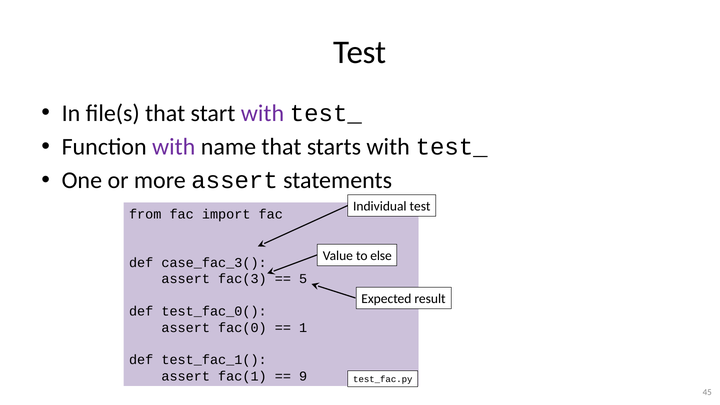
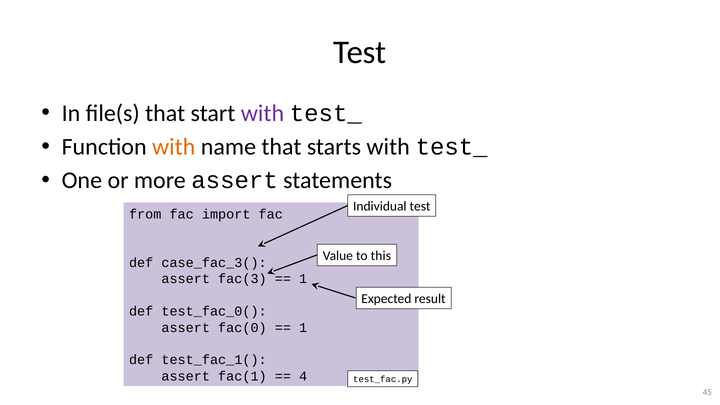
with at (174, 147) colour: purple -> orange
else: else -> this
5 at (303, 279): 5 -> 1
9: 9 -> 4
